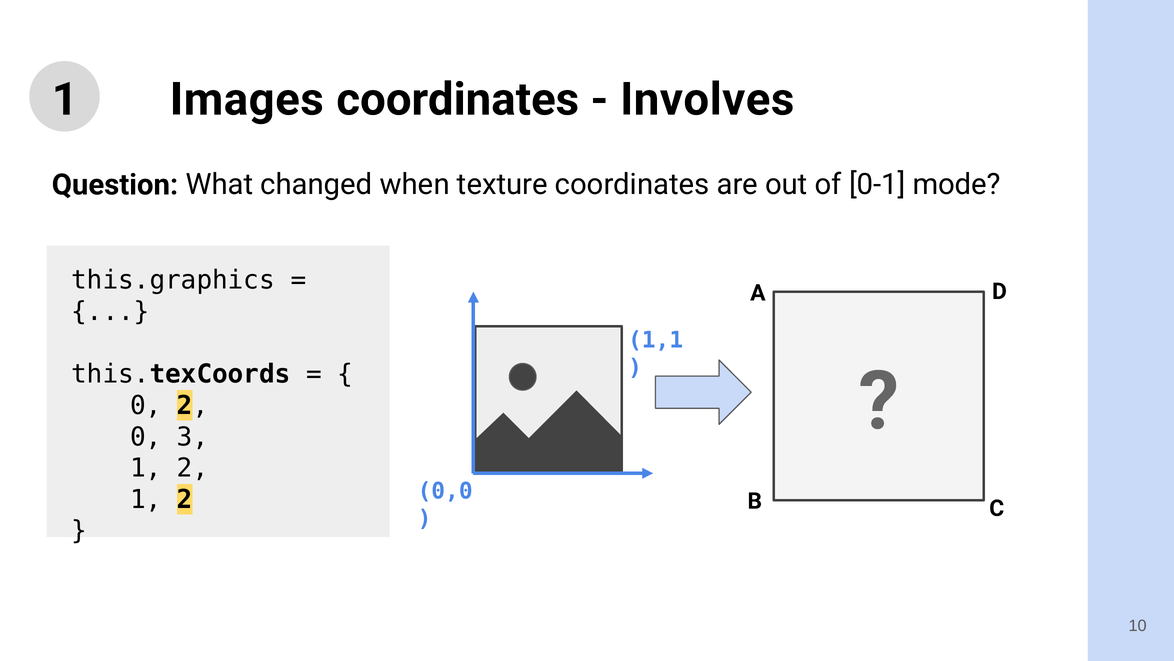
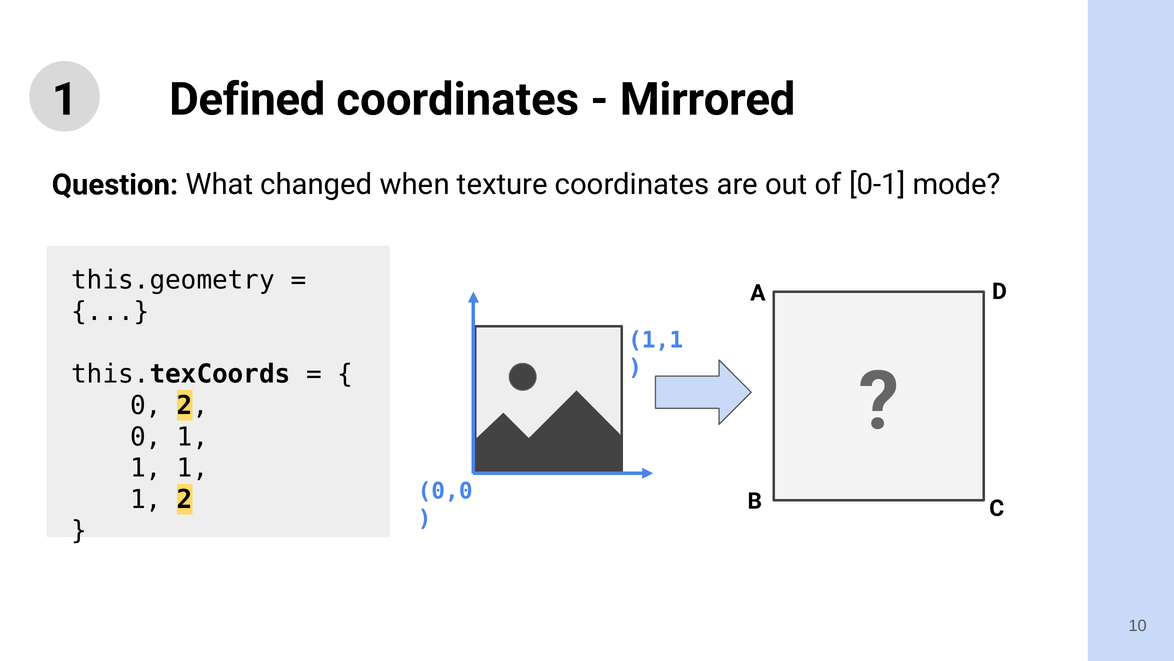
Images: Images -> Defined
Involves: Involves -> Mirrored
this.graphics: this.graphics -> this.geometry
0 3: 3 -> 1
2 at (193, 468): 2 -> 1
